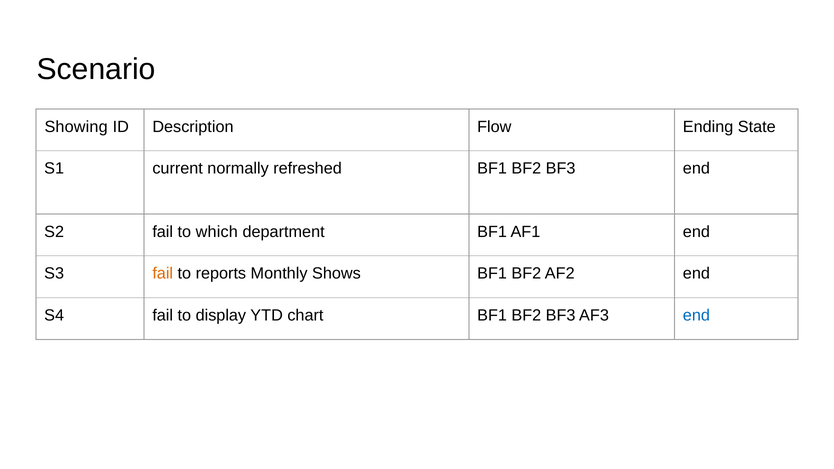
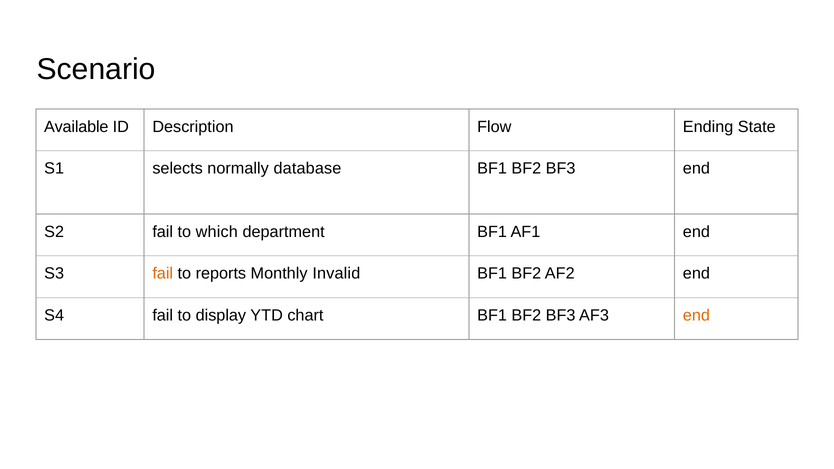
Showing: Showing -> Available
current: current -> selects
refreshed: refreshed -> database
Shows: Shows -> Invalid
end at (696, 315) colour: blue -> orange
